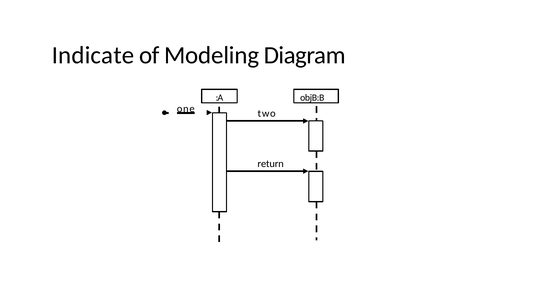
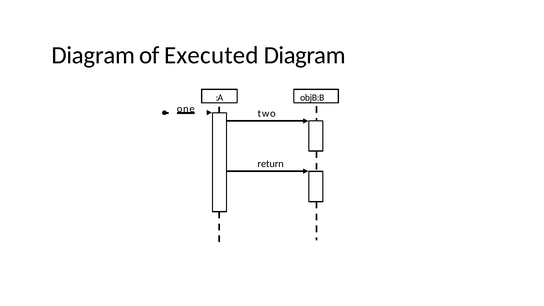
Indicate at (93, 55): Indicate -> Diagram
Modeling: Modeling -> Executed
